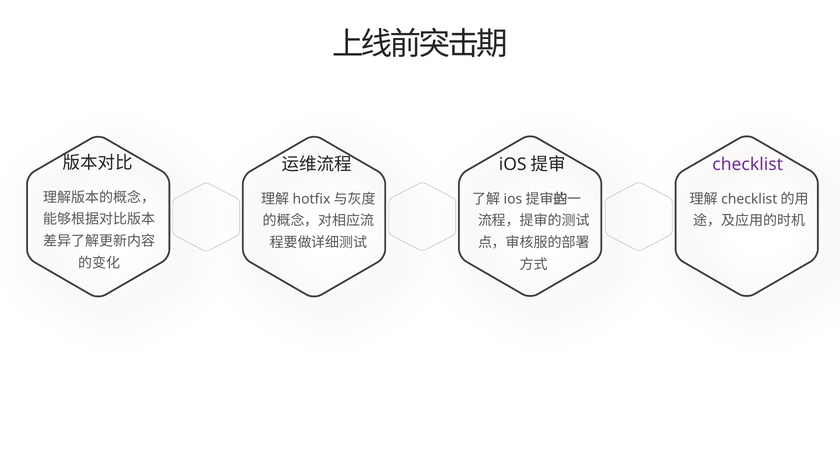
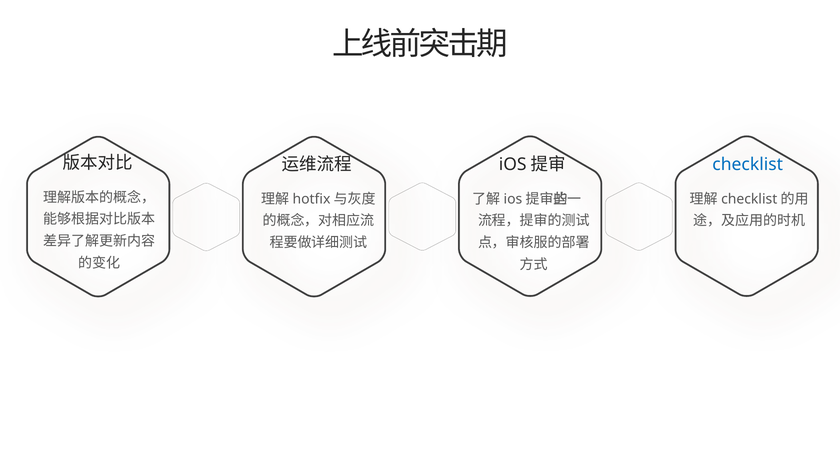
checklist colour: purple -> blue
